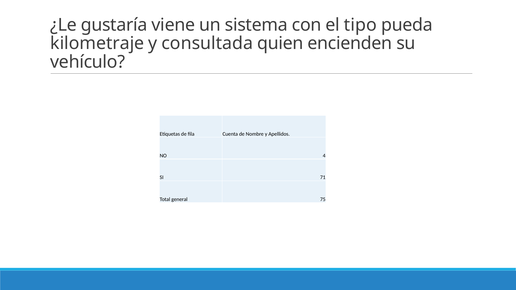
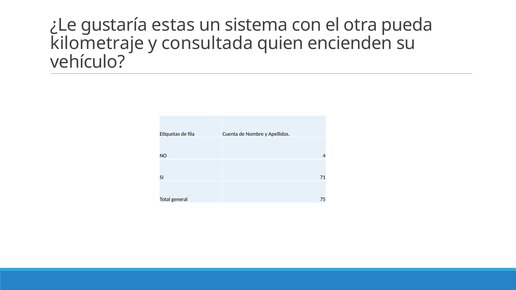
viene: viene -> estas
tipo: tipo -> otra
